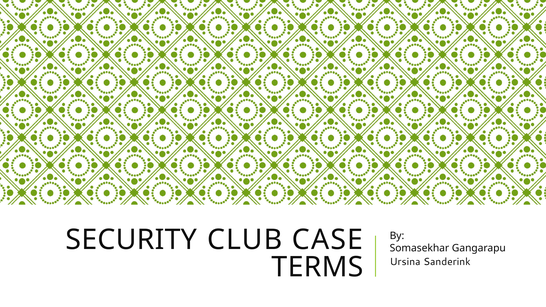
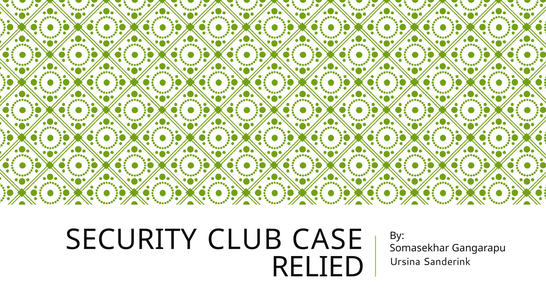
TERMS: TERMS -> RELIED
